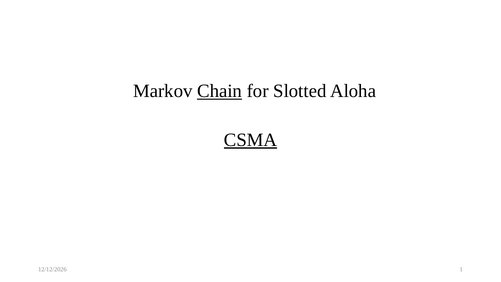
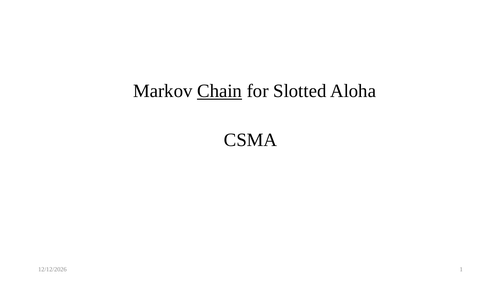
CSMA underline: present -> none
